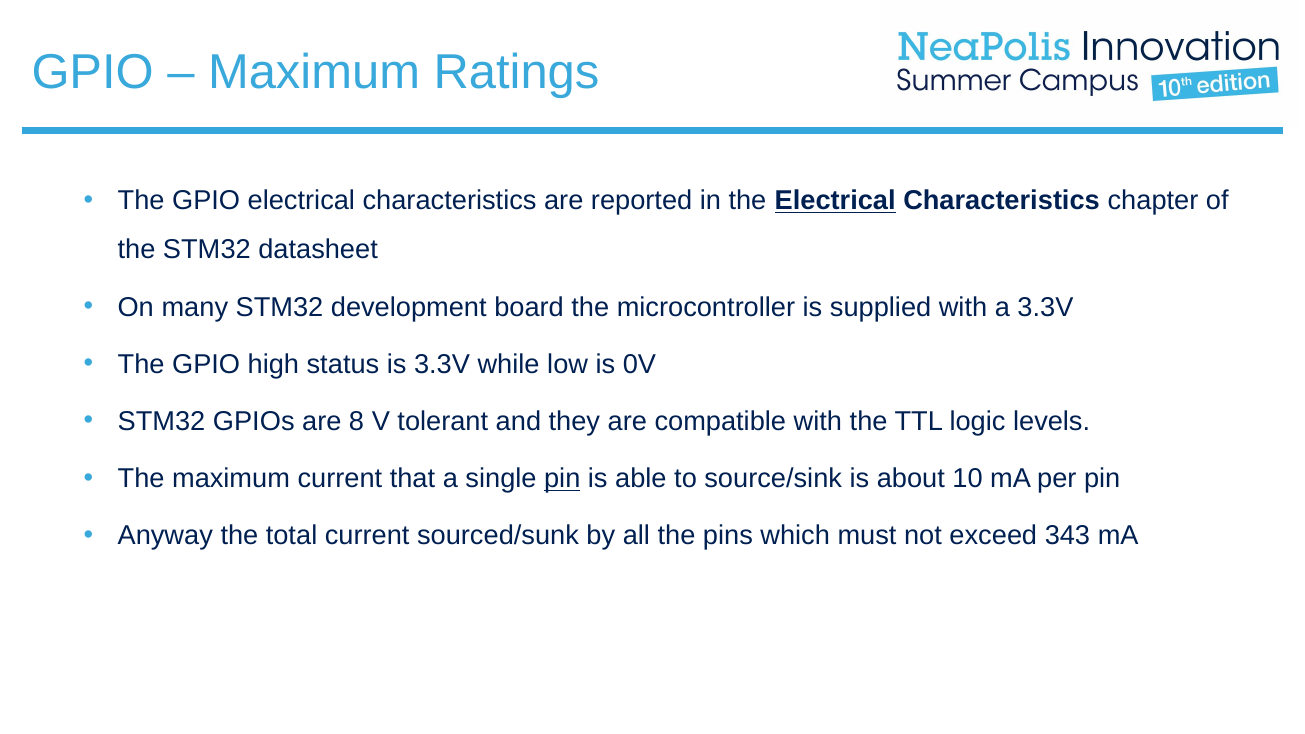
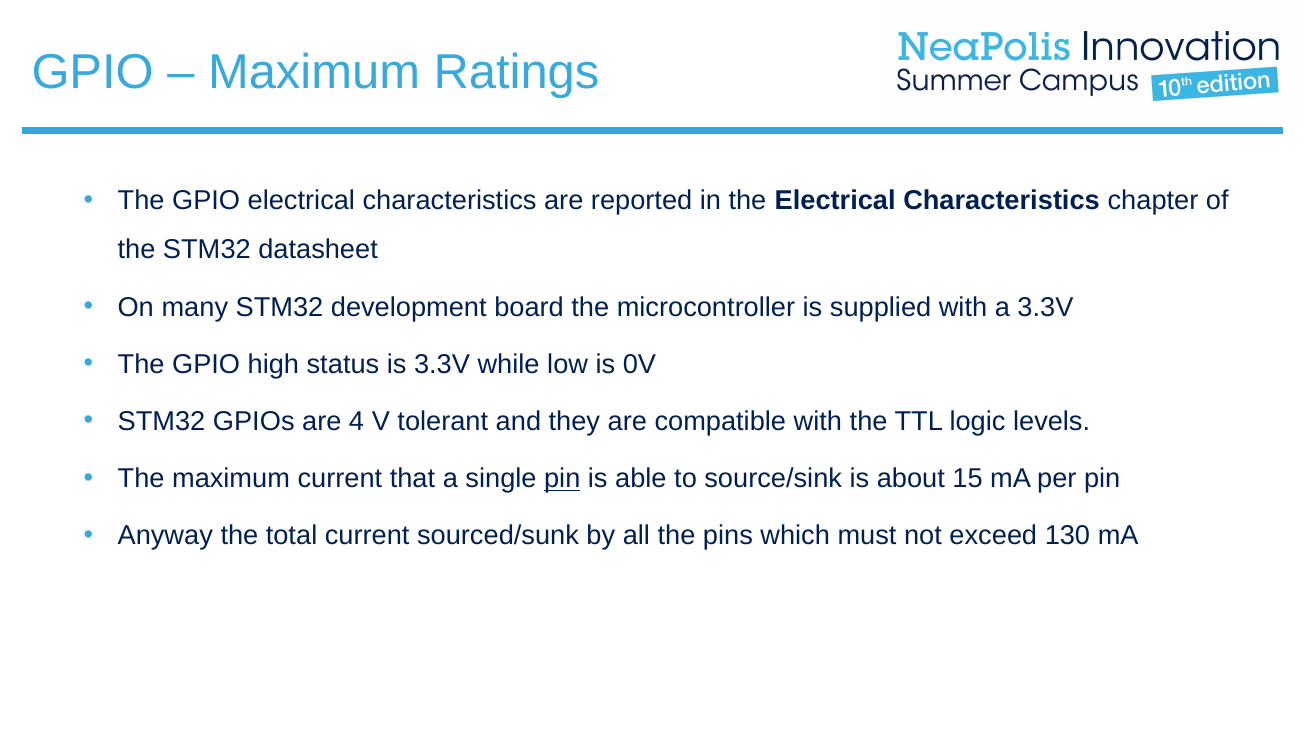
Electrical at (835, 201) underline: present -> none
8: 8 -> 4
10: 10 -> 15
343: 343 -> 130
